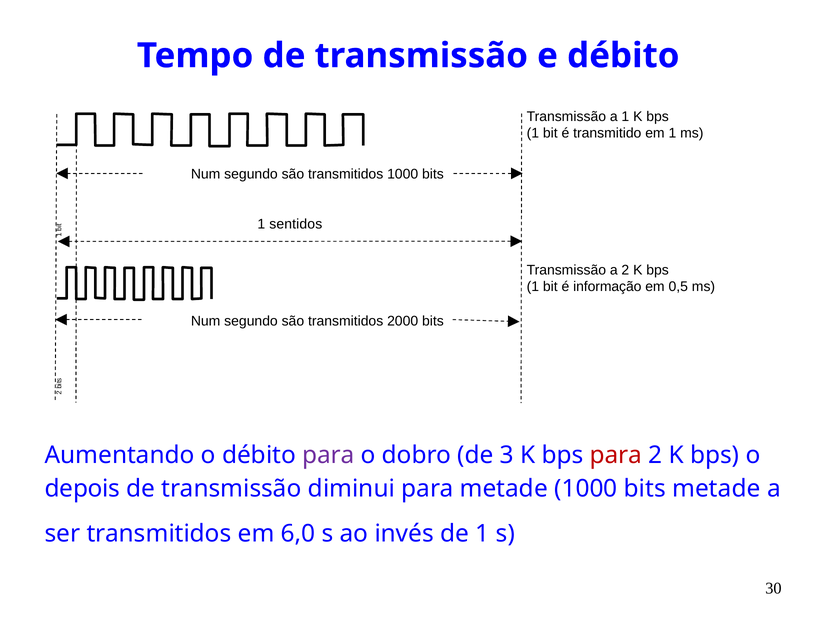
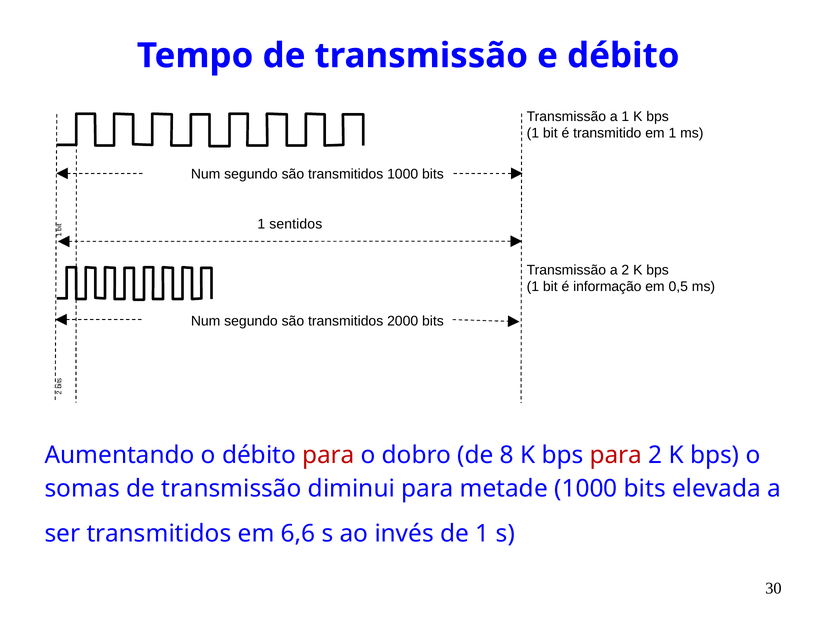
para at (328, 455) colour: purple -> red
3: 3 -> 8
depois: depois -> somas
bits metade: metade -> elevada
6,0: 6,0 -> 6,6
